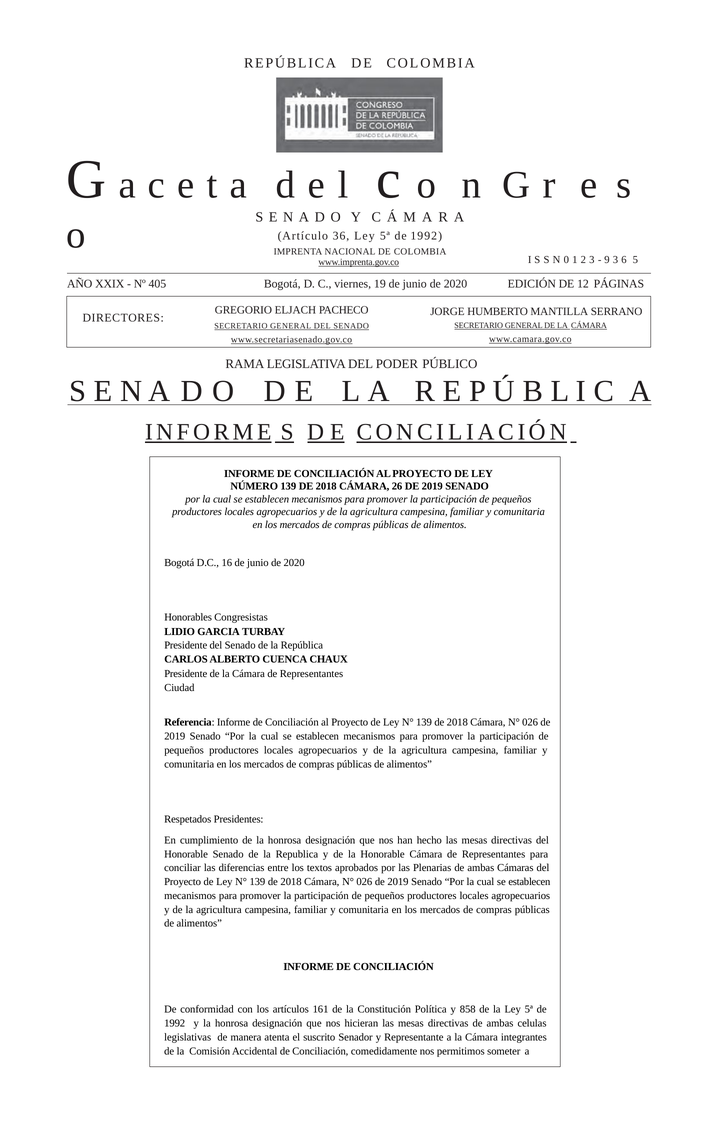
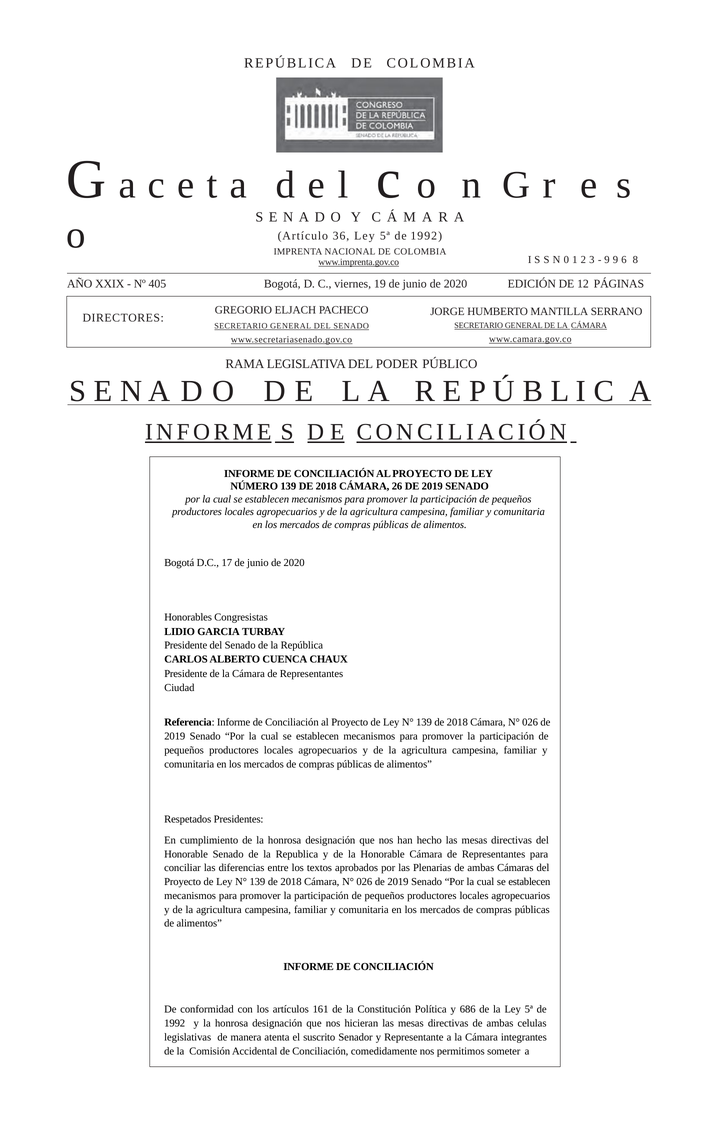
9 3: 3 -> 9
5: 5 -> 8
16: 16 -> 17
858: 858 -> 686
